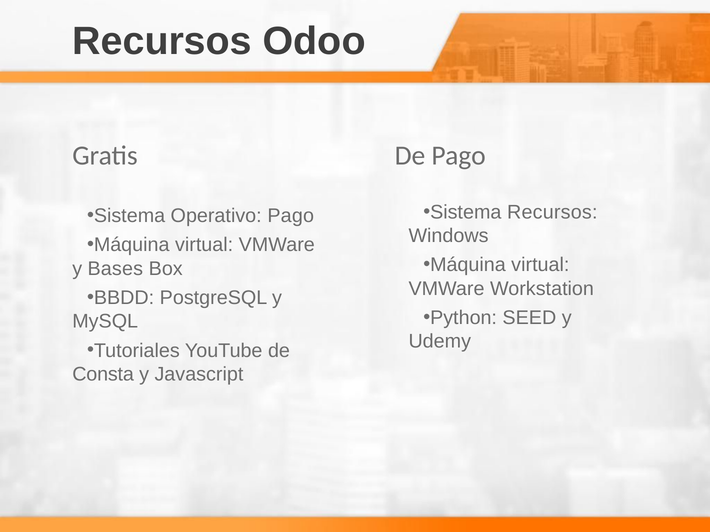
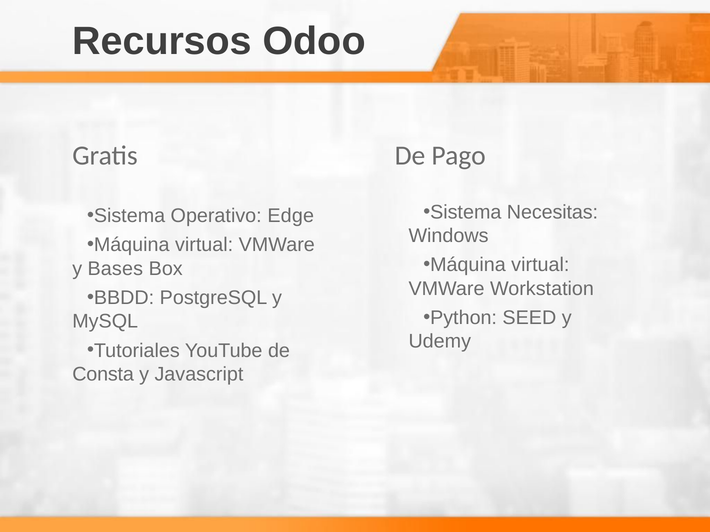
Sistema Recursos: Recursos -> Necesitas
Operativo Pago: Pago -> Edge
